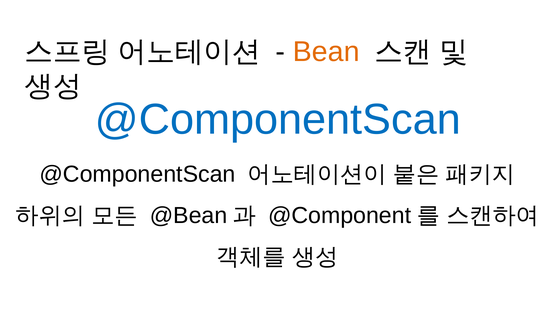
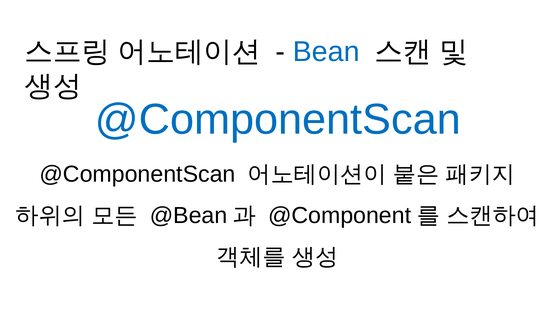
Bean colour: orange -> blue
